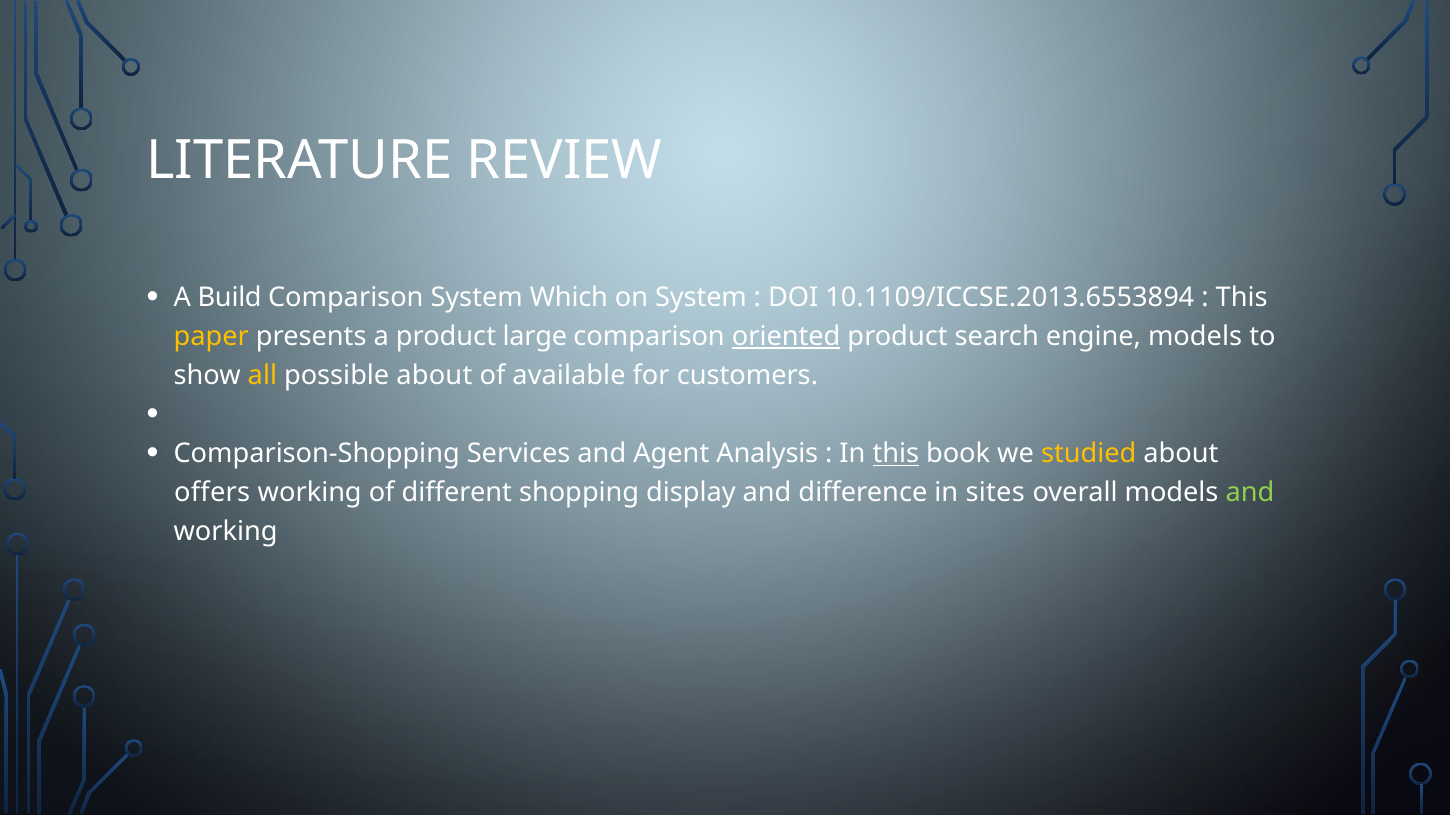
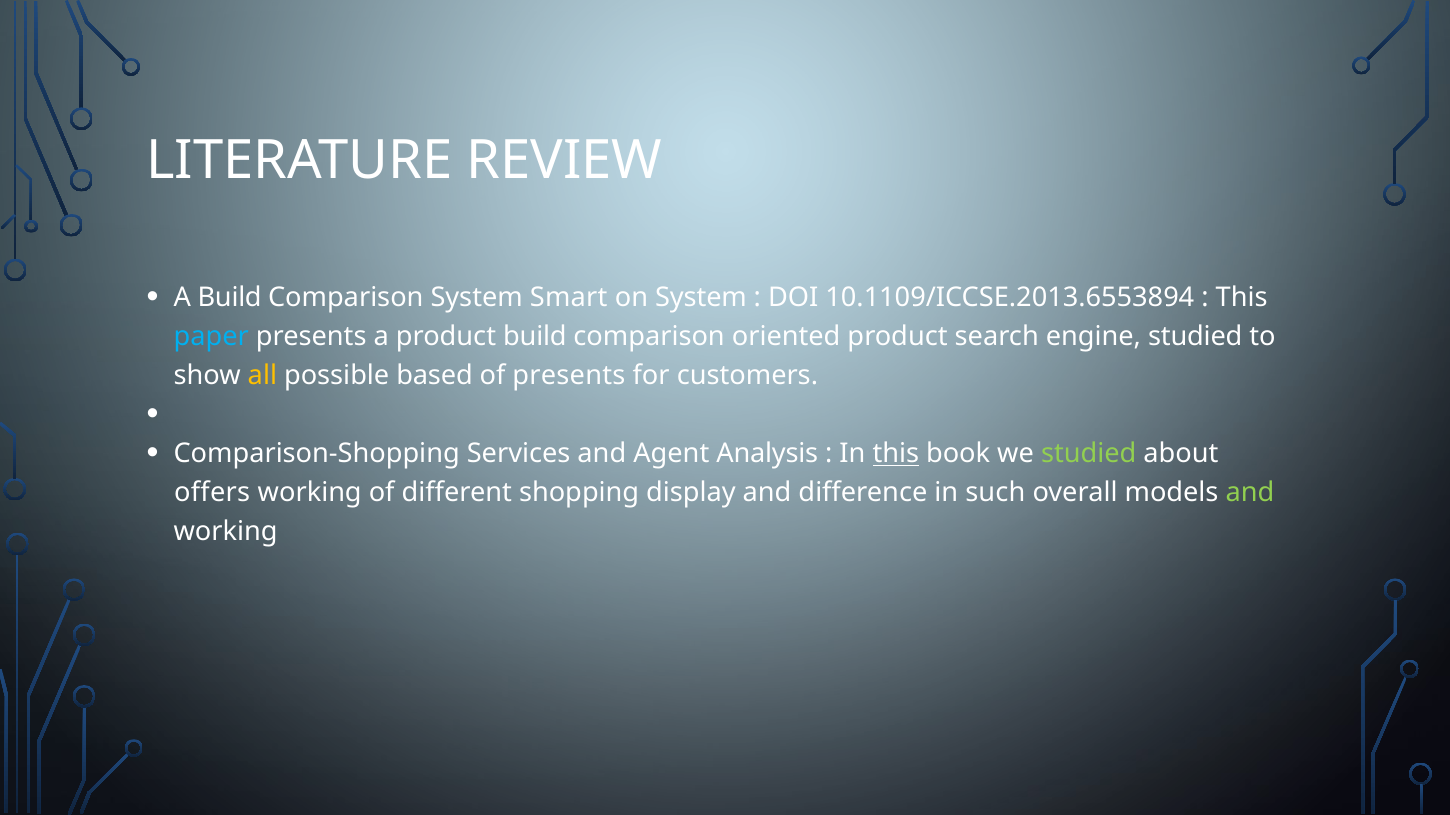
Which: Which -> Smart
paper colour: yellow -> light blue
product large: large -> build
oriented underline: present -> none
engine models: models -> studied
possible about: about -> based
of available: available -> presents
studied at (1089, 454) colour: yellow -> light green
sites: sites -> such
